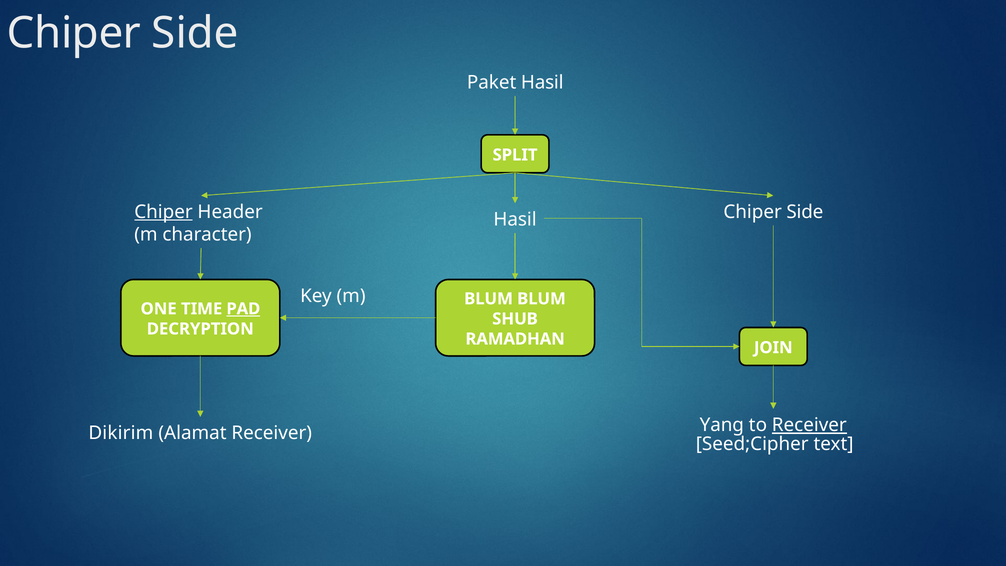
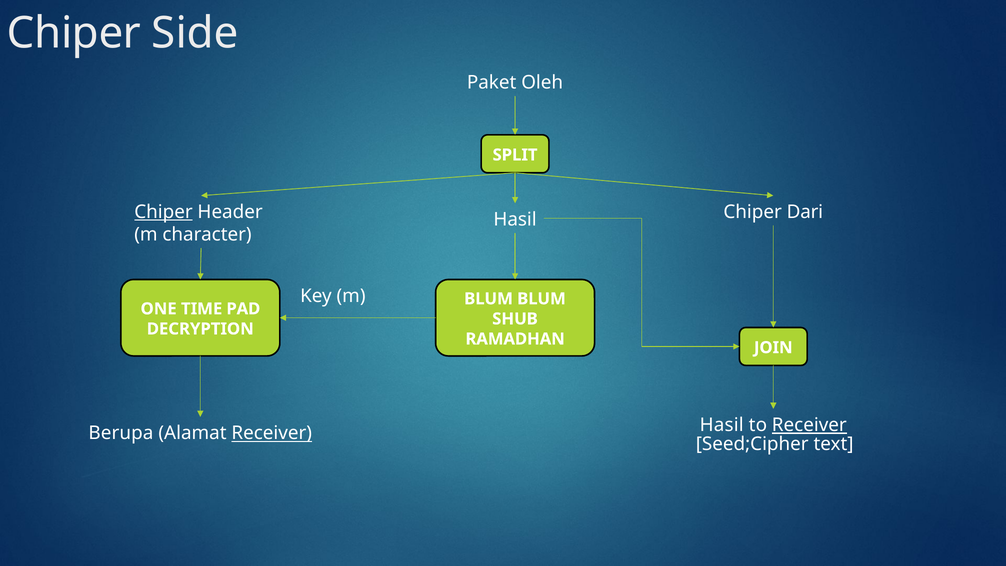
Paket Hasil: Hasil -> Oleh
Side at (805, 212): Side -> Dari
PAD underline: present -> none
Yang at (722, 425): Yang -> Hasil
Dikirim: Dikirim -> Berupa
Receiver at (272, 433) underline: none -> present
